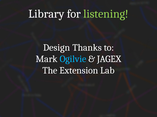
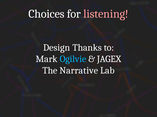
Library: Library -> Choices
listening colour: light green -> pink
Extension: Extension -> Narrative
